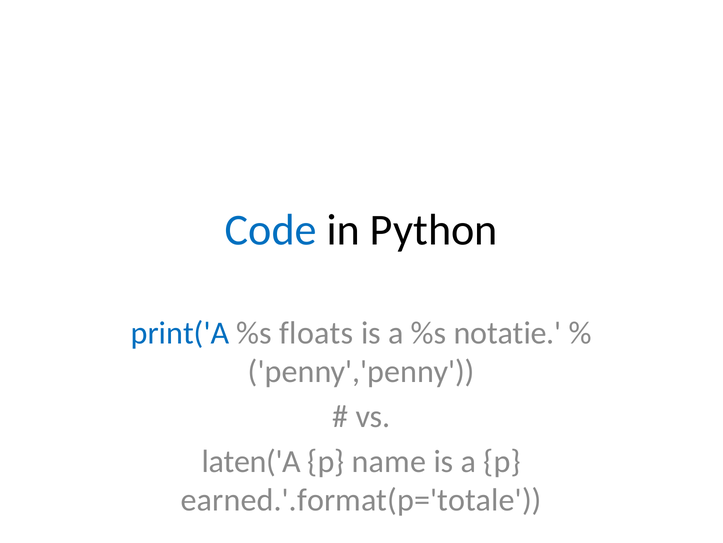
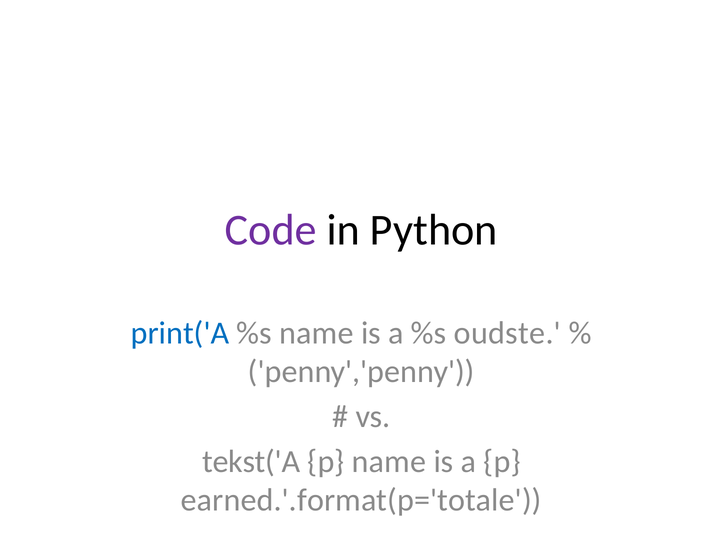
Code colour: blue -> purple
%s floats: floats -> name
notatie: notatie -> oudste
laten('A: laten('A -> tekst('A
